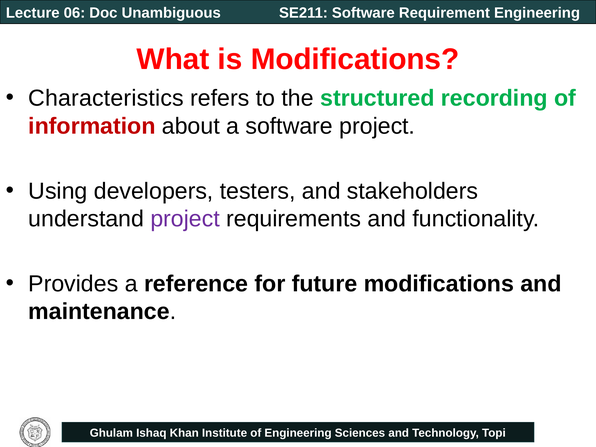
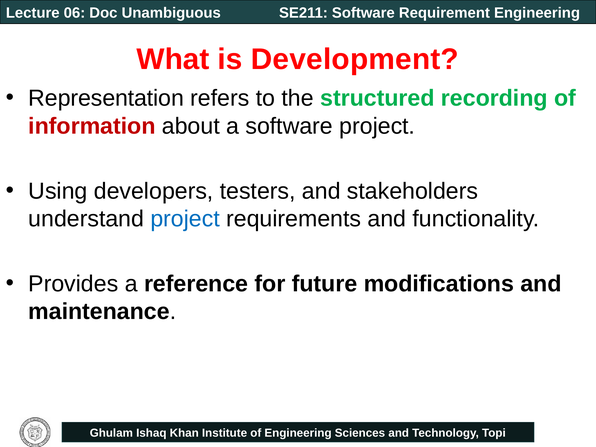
is Modifications: Modifications -> Development
Characteristics: Characteristics -> Representation
project at (185, 219) colour: purple -> blue
